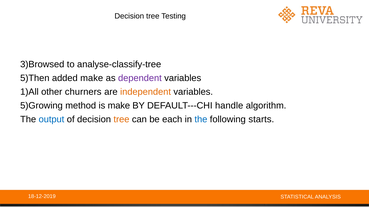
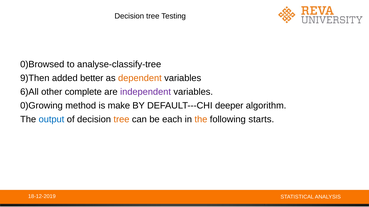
3)Browsed: 3)Browsed -> 0)Browsed
5)Then: 5)Then -> 9)Then
added make: make -> better
dependent colour: purple -> orange
1)All: 1)All -> 6)All
churners: churners -> complete
independent colour: orange -> purple
5)Growing: 5)Growing -> 0)Growing
handle: handle -> deeper
the at (201, 120) colour: blue -> orange
